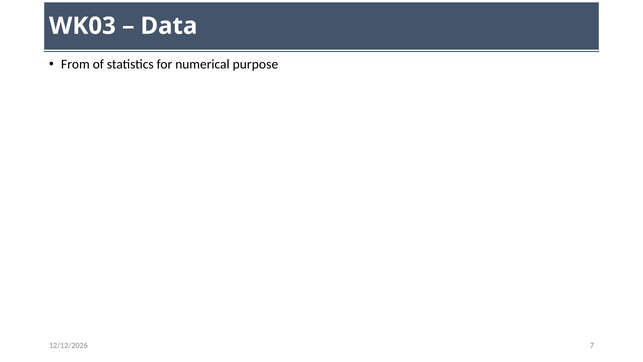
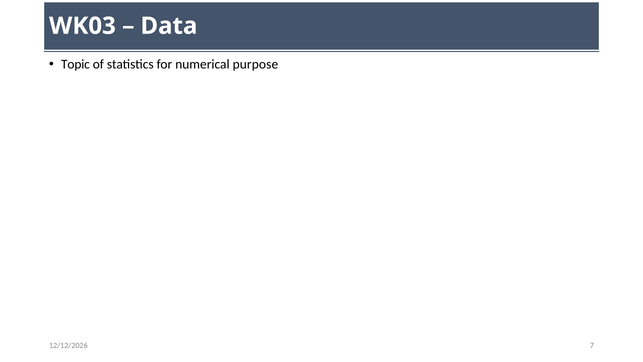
From: From -> Topic
